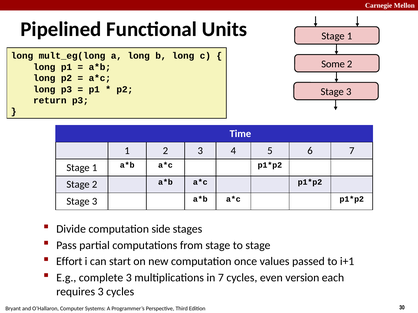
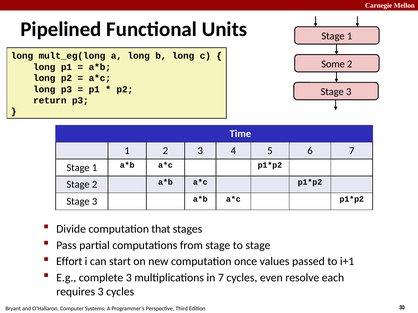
side: side -> that
version: version -> resolve
